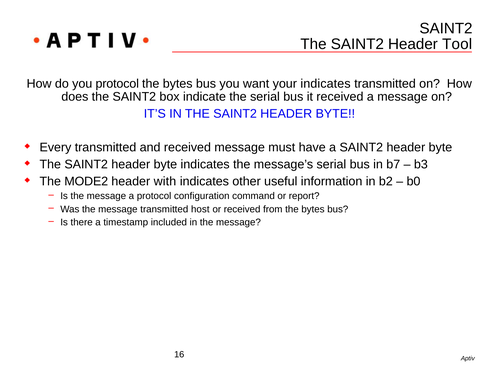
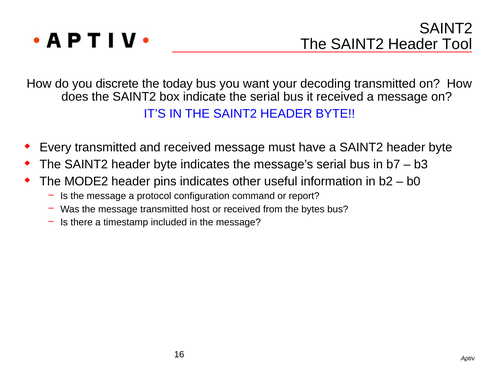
you protocol: protocol -> discrete
bytes at (178, 83): bytes -> today
your indicates: indicates -> decoding
with: with -> pins
